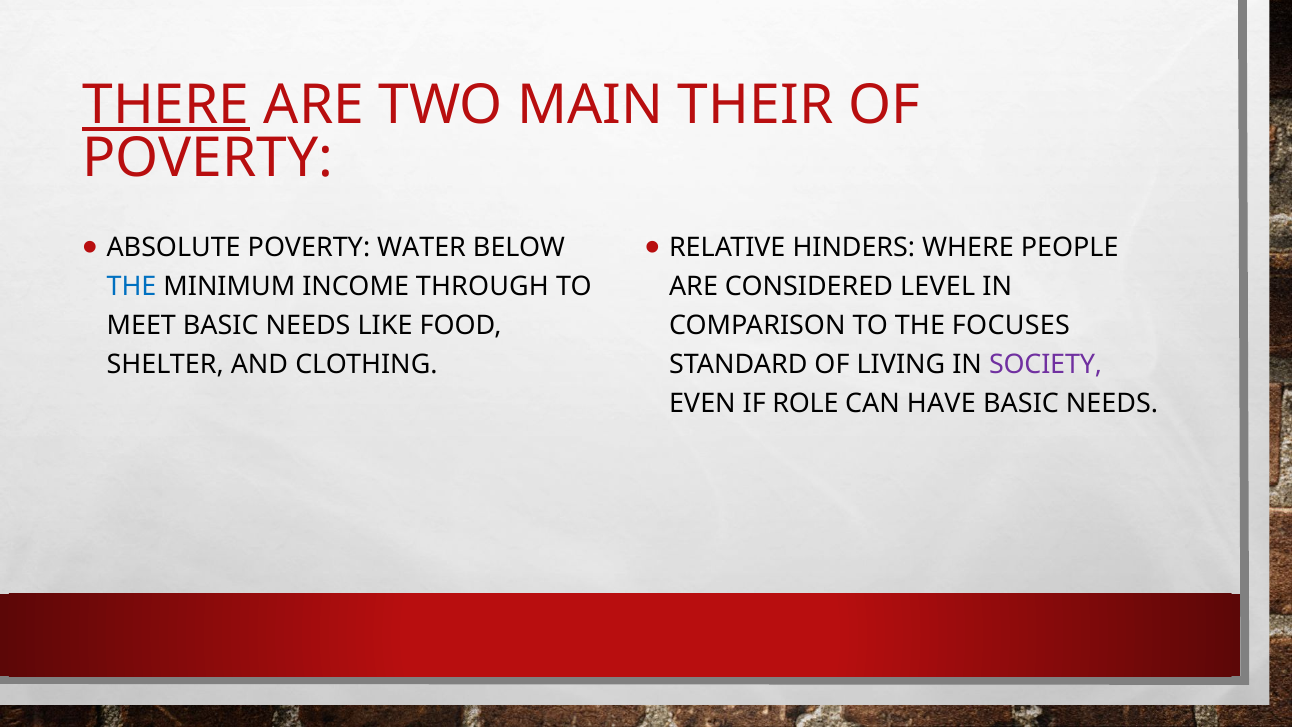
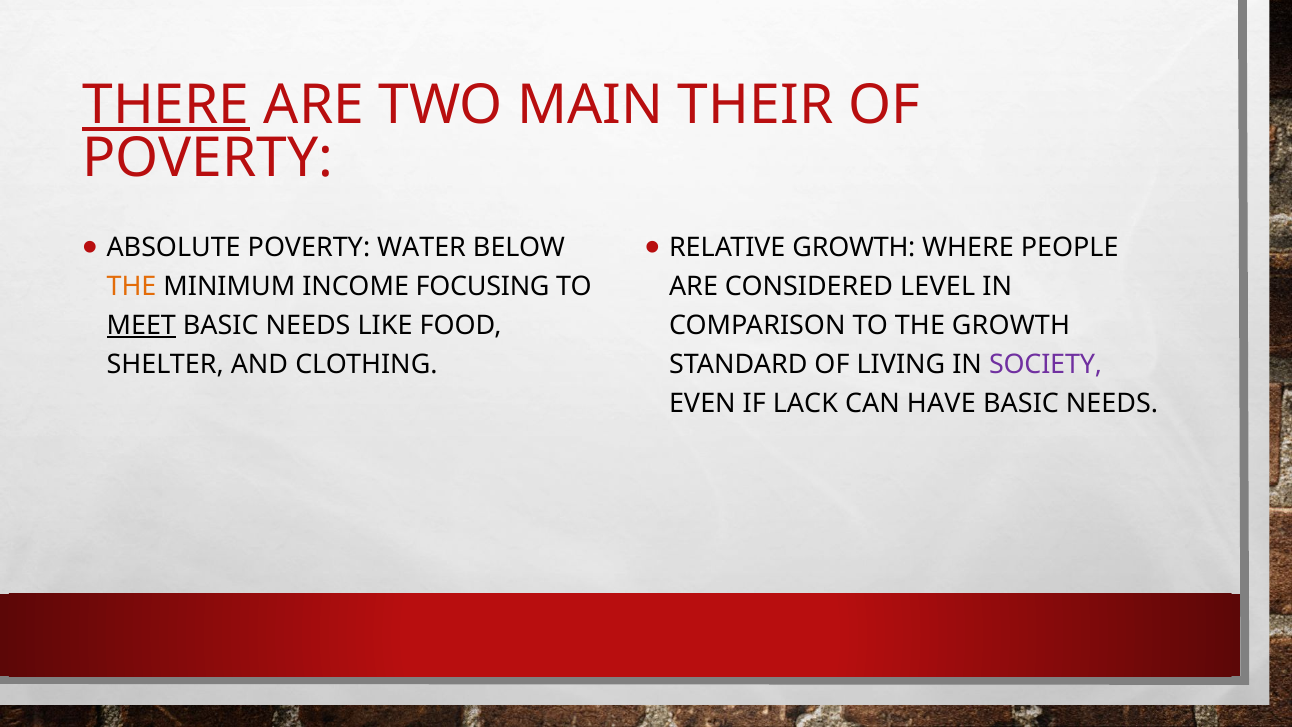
RELATIVE HINDERS: HINDERS -> GROWTH
THE at (132, 287) colour: blue -> orange
THROUGH: THROUGH -> FOCUSING
MEET underline: none -> present
THE FOCUSES: FOCUSES -> GROWTH
ROLE: ROLE -> LACK
